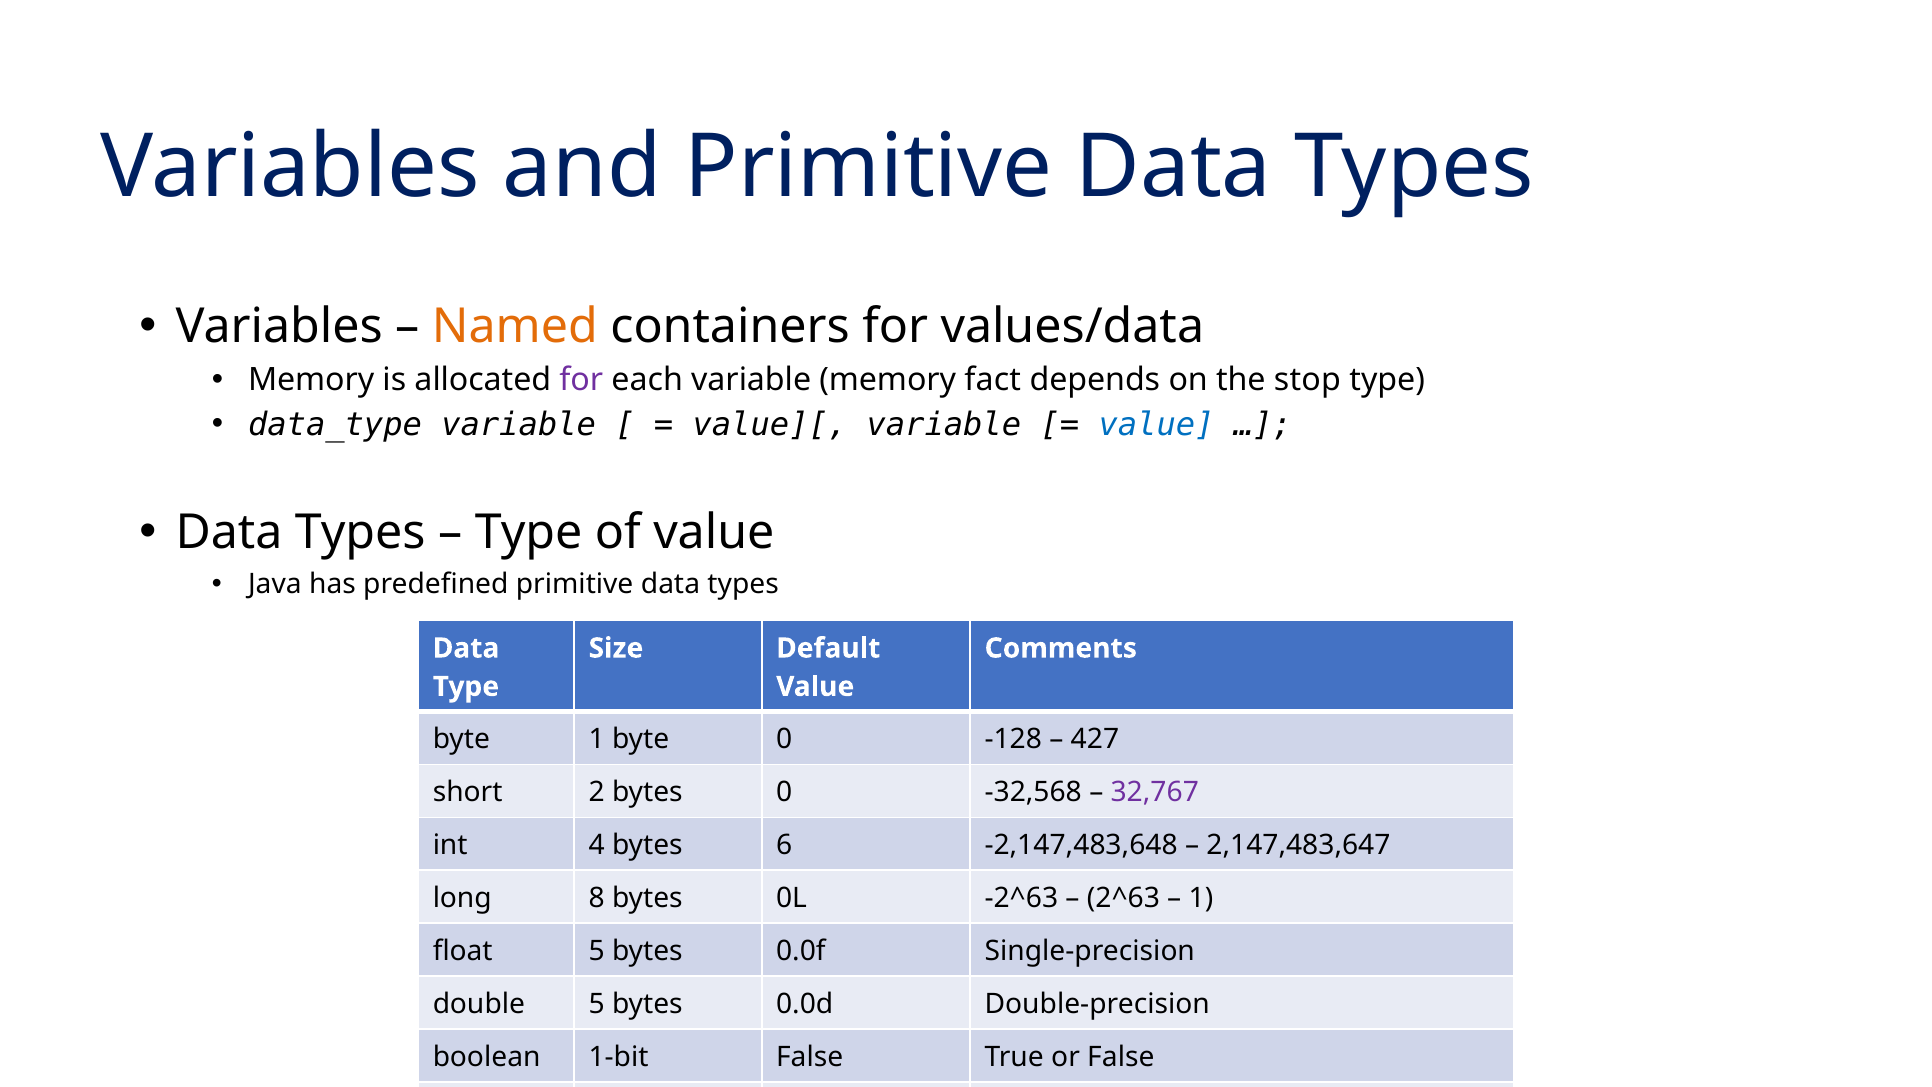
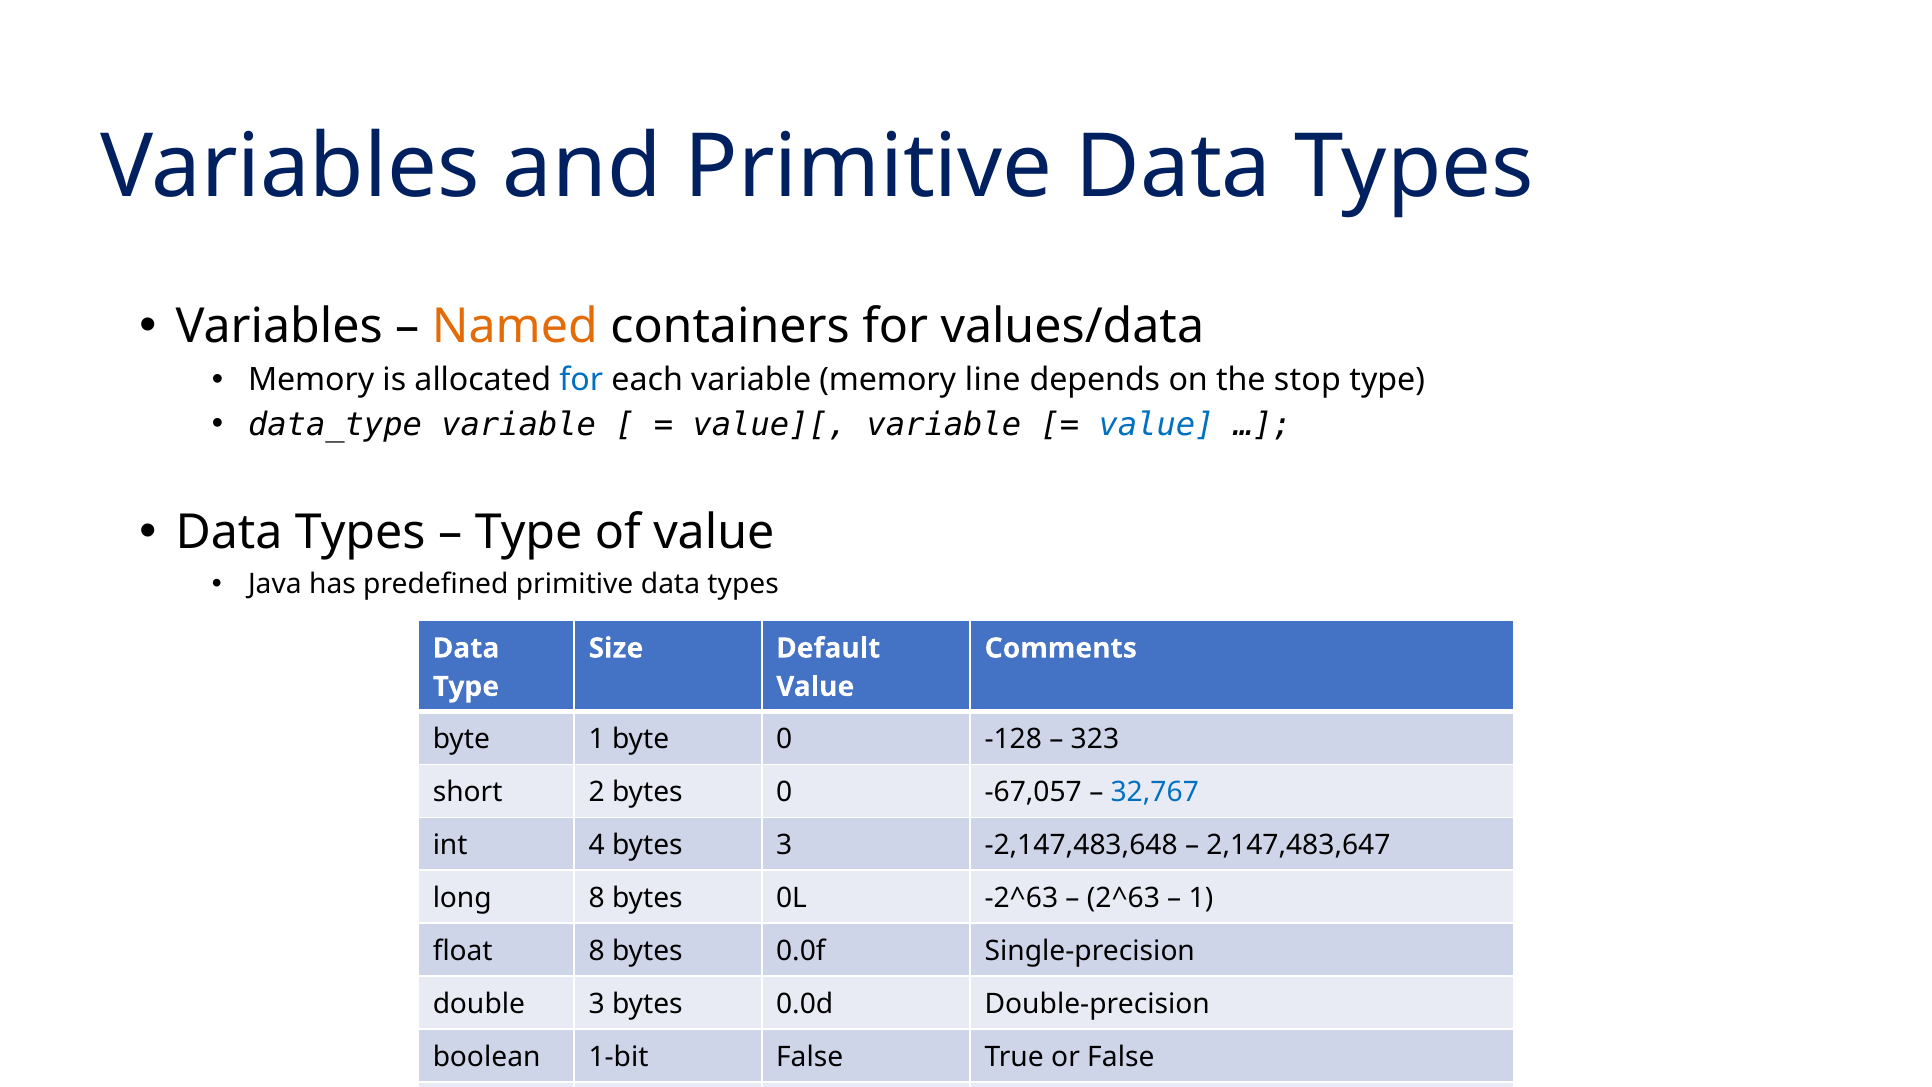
for at (581, 380) colour: purple -> blue
fact: fact -> line
427: 427 -> 323
-32,568: -32,568 -> -67,057
32,767 colour: purple -> blue
bytes 6: 6 -> 3
float 5: 5 -> 8
double 5: 5 -> 3
